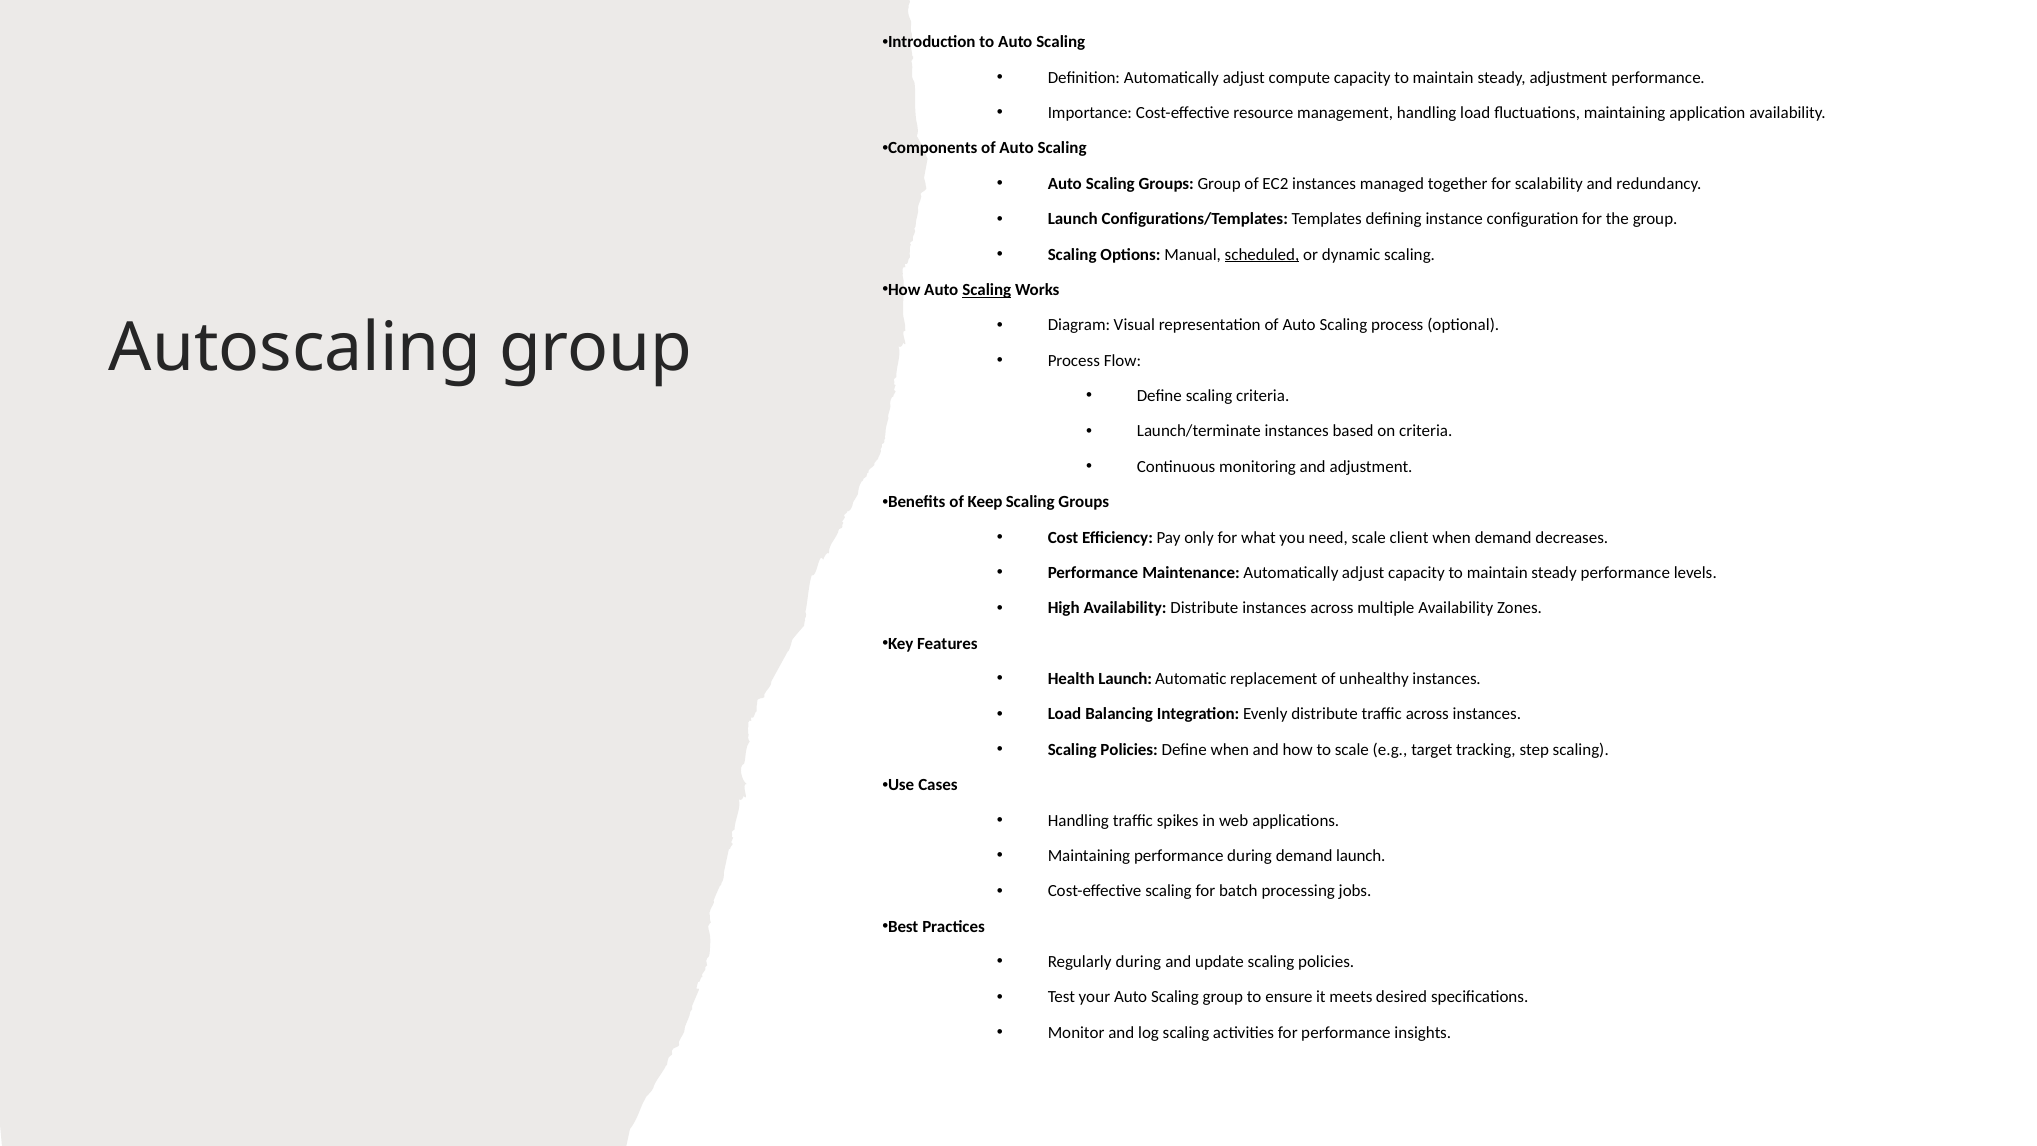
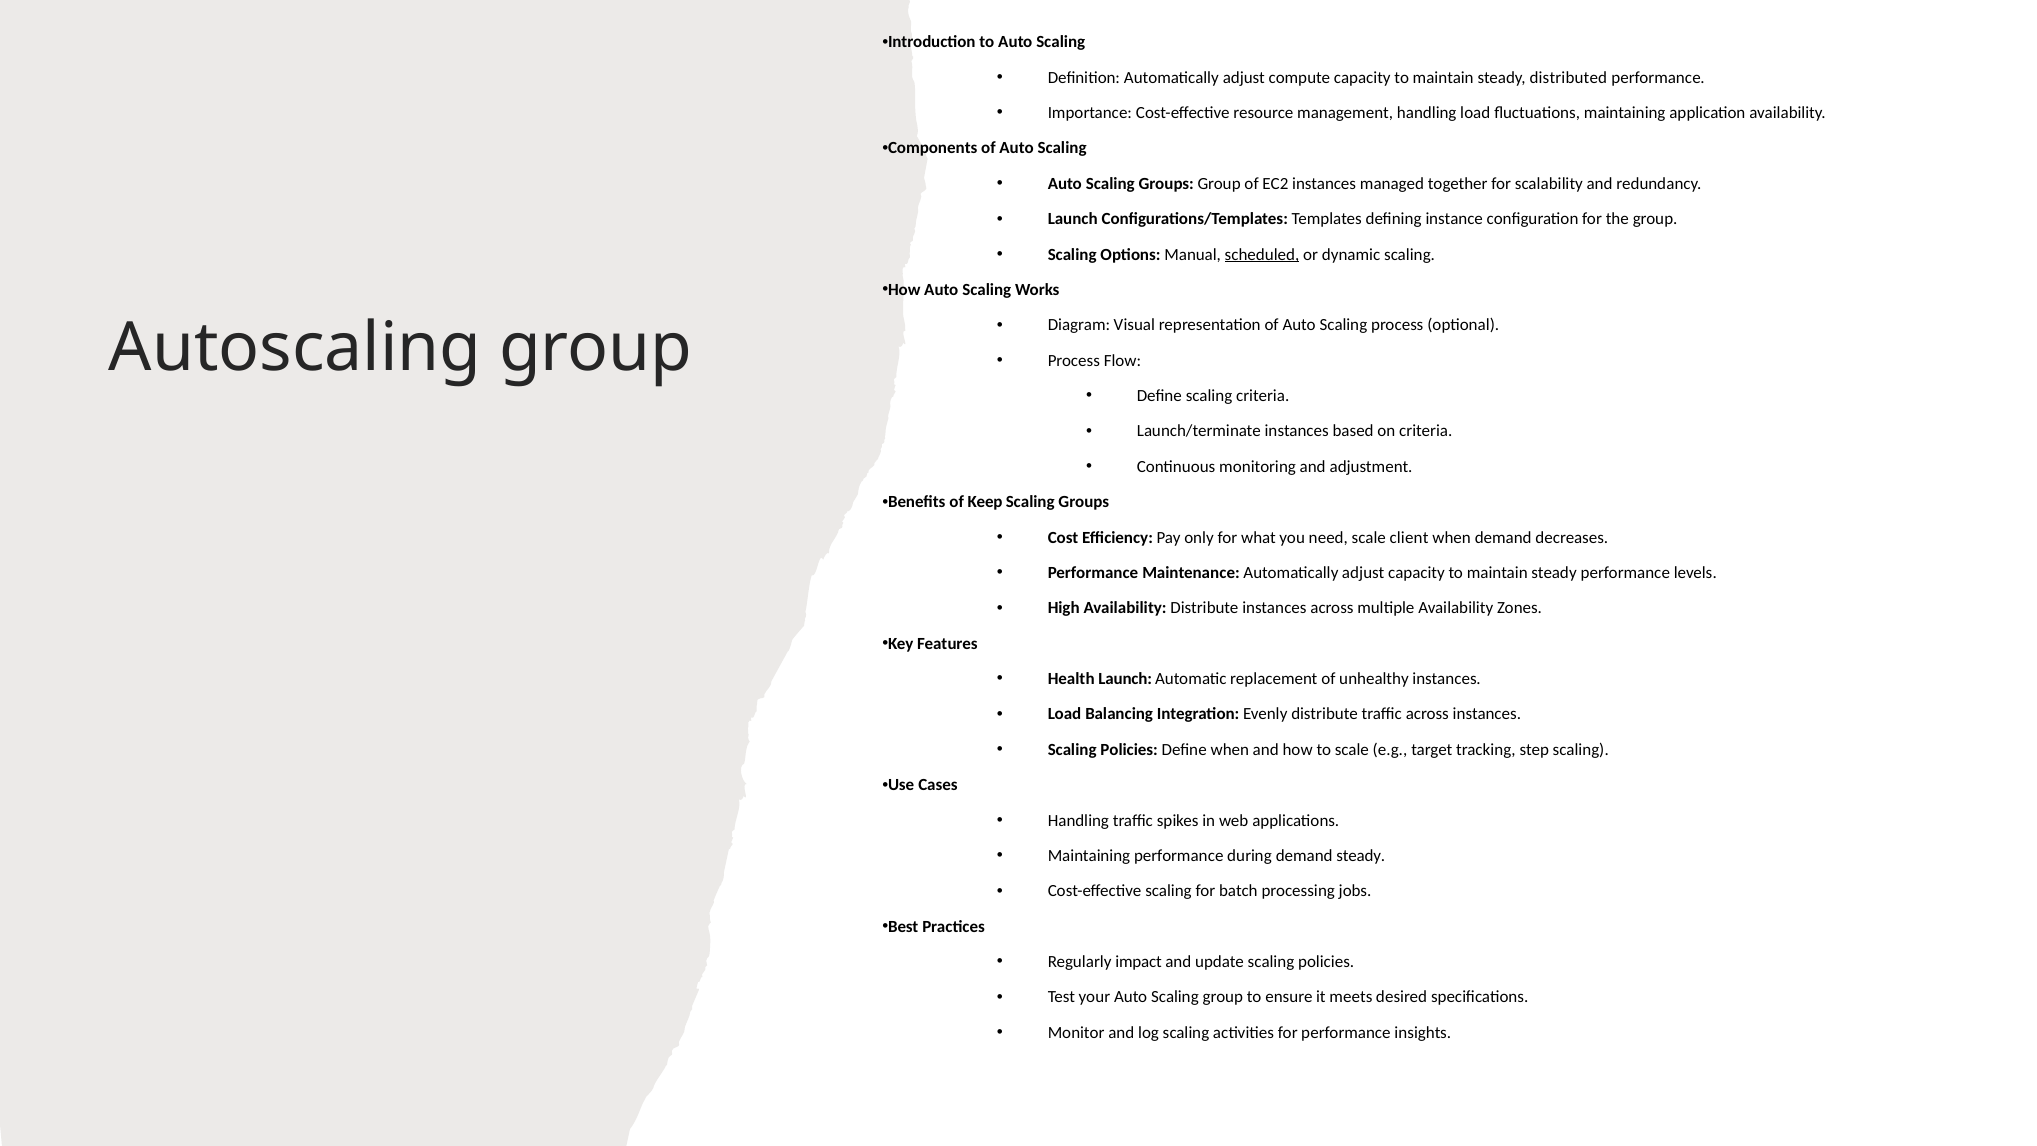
steady adjustment: adjustment -> distributed
Scaling at (987, 290) underline: present -> none
demand launch: launch -> steady
Regularly during: during -> impact
